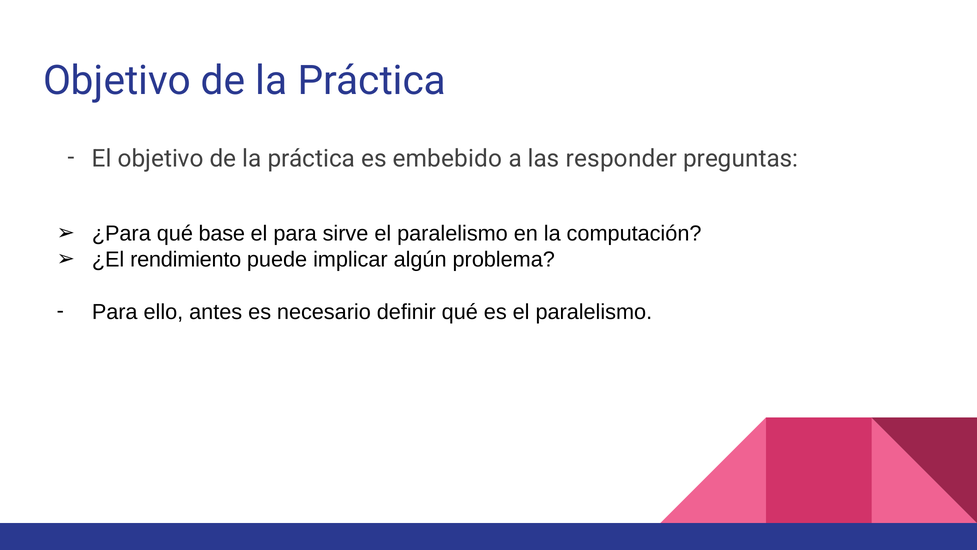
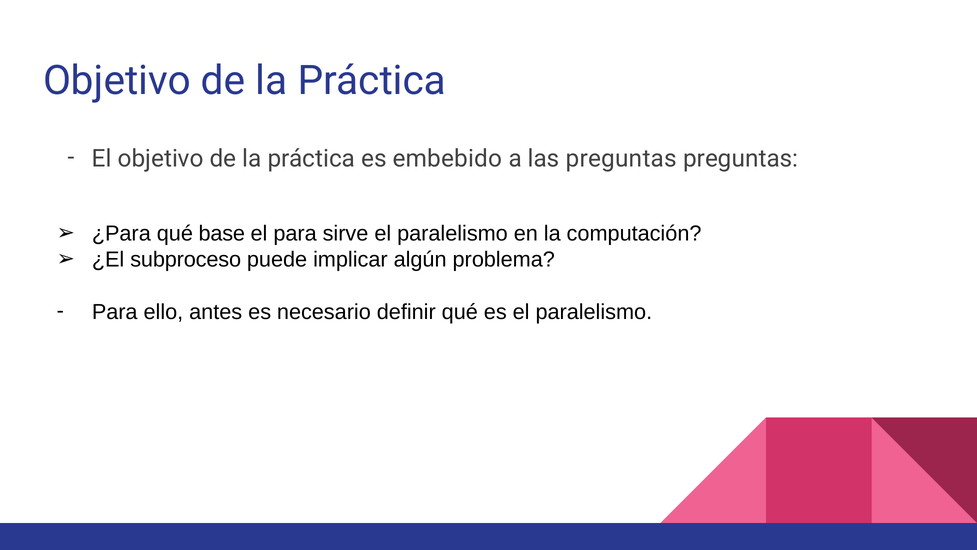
las responder: responder -> preguntas
rendimiento: rendimiento -> subproceso
